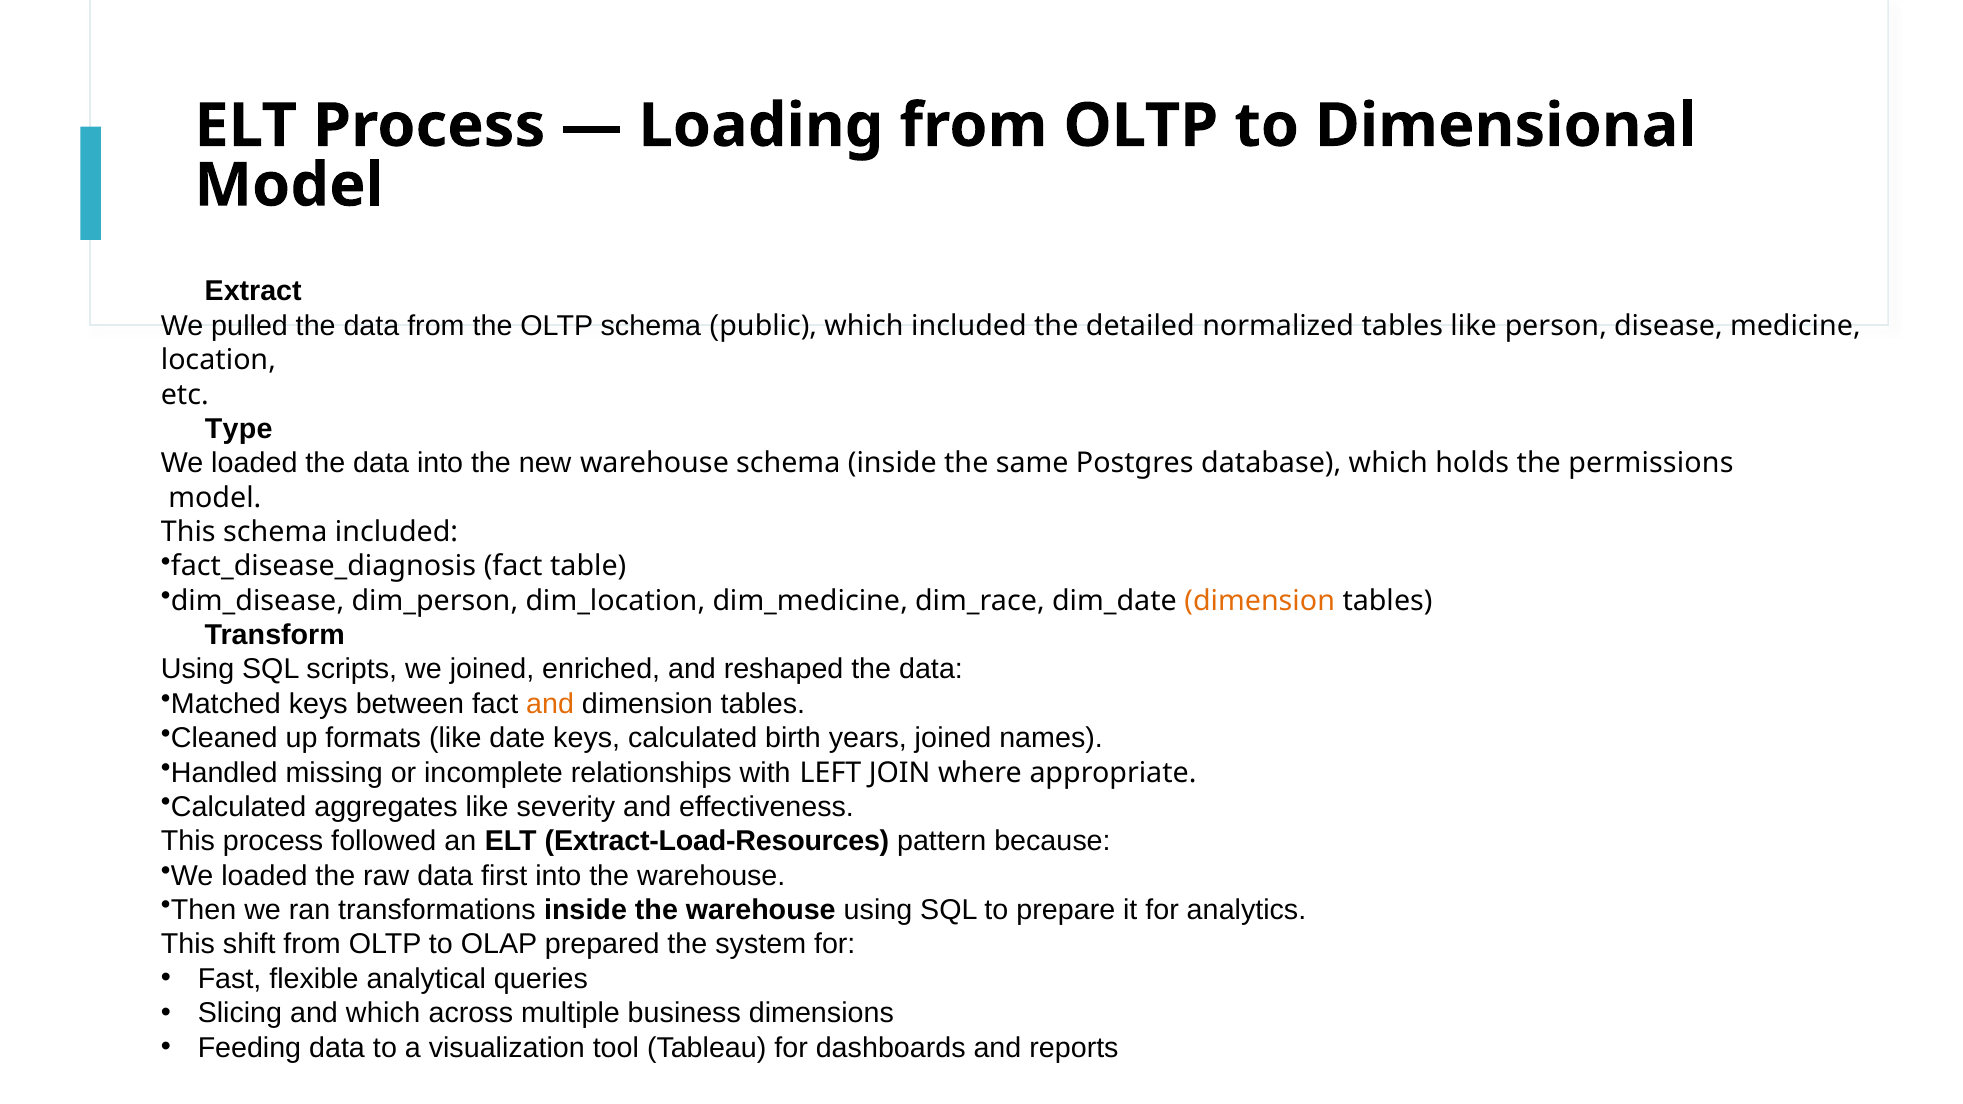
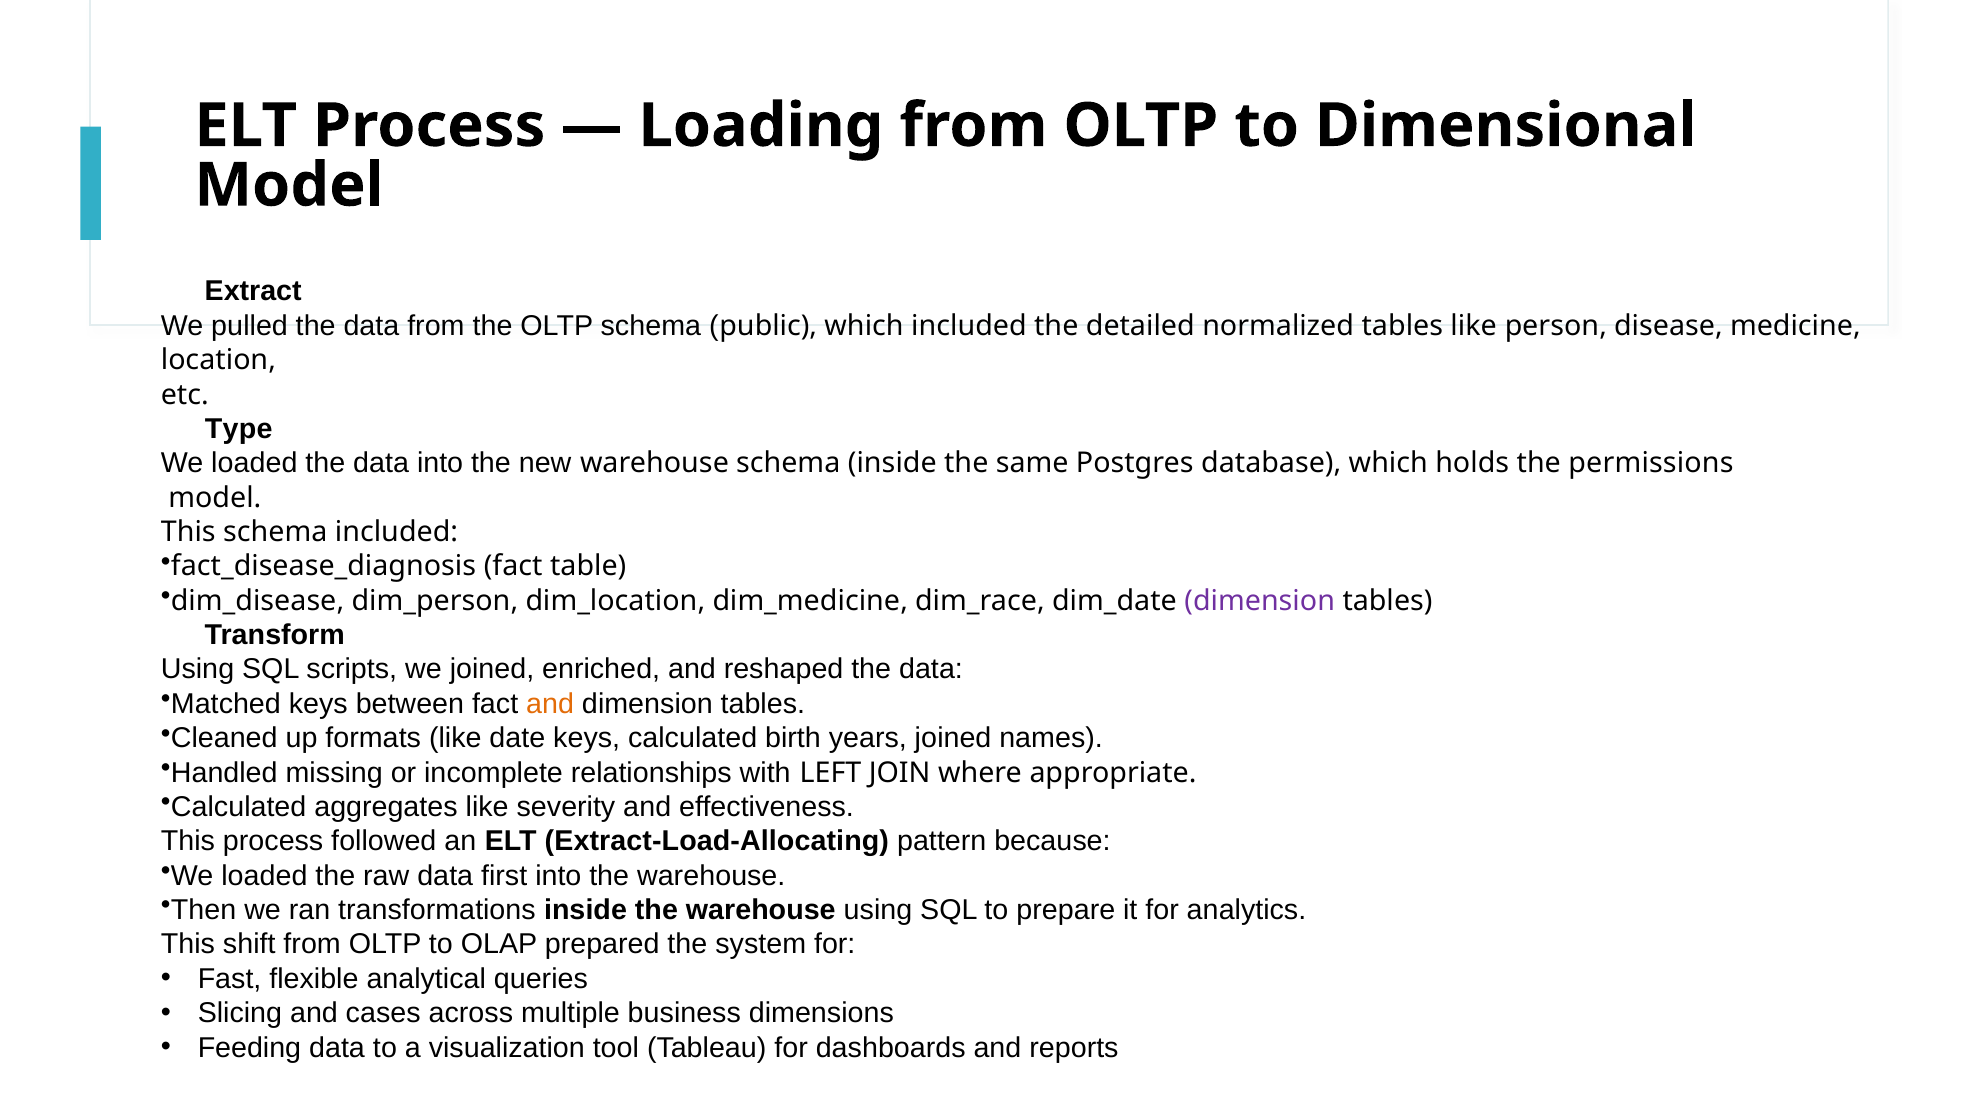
dimension at (1260, 601) colour: orange -> purple
Extract-Load-Resources: Extract-Load-Resources -> Extract-Load-Allocating
and which: which -> cases
